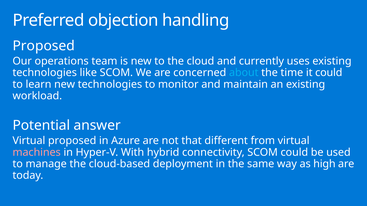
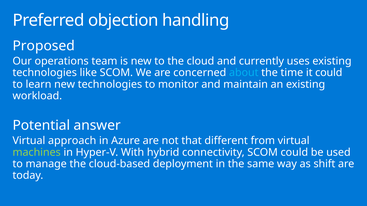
Virtual proposed: proposed -> approach
machines colour: pink -> light green
high: high -> shift
